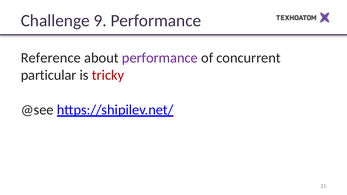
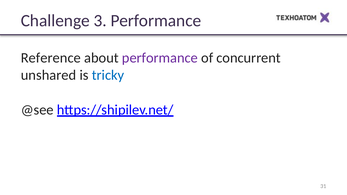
9: 9 -> 3
particular: particular -> unshared
tricky colour: red -> blue
